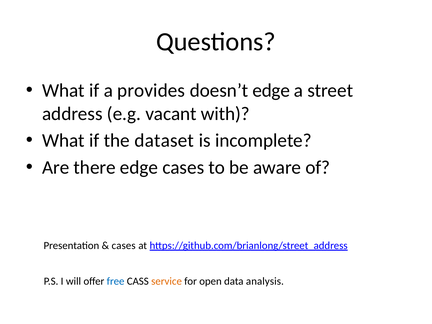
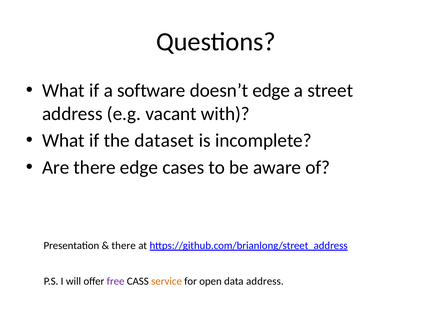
provides: provides -> software
cases at (124, 245): cases -> there
free colour: blue -> purple
data analysis: analysis -> address
